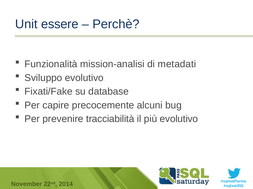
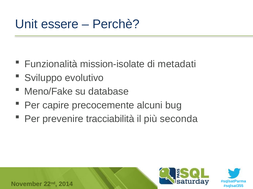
mission-analisi: mission-analisi -> mission-isolate
Fixati/Fake: Fixati/Fake -> Meno/Fake
più evolutivo: evolutivo -> seconda
